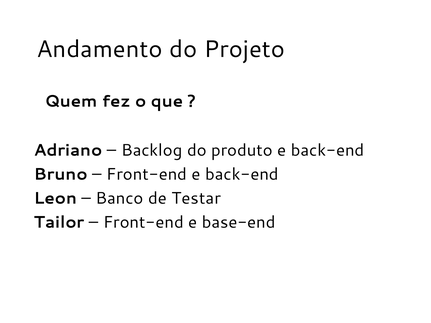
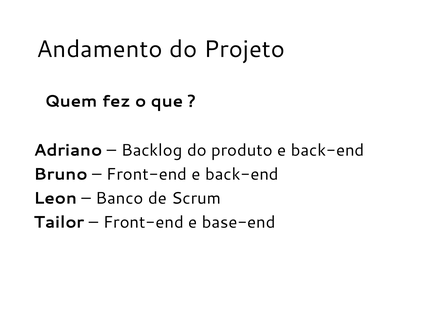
Testar: Testar -> Scrum
